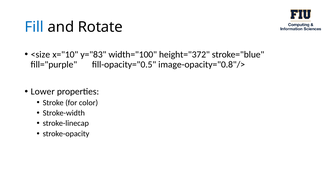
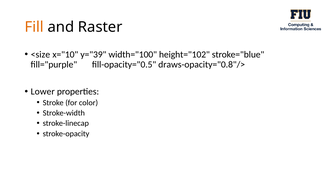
Fill colour: blue -> orange
Rotate: Rotate -> Raster
y="83: y="83 -> y="39
height="372: height="372 -> height="102
image-opacity="0.8"/>: image-opacity="0.8"/> -> draws-opacity="0.8"/>
